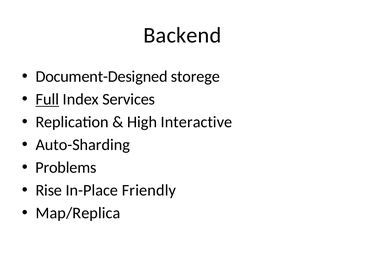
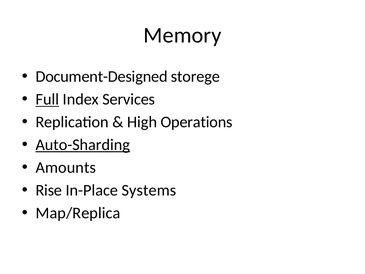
Backend: Backend -> Memory
Interactive: Interactive -> Operations
Auto-Sharding underline: none -> present
Problems: Problems -> Amounts
Friendly: Friendly -> Systems
